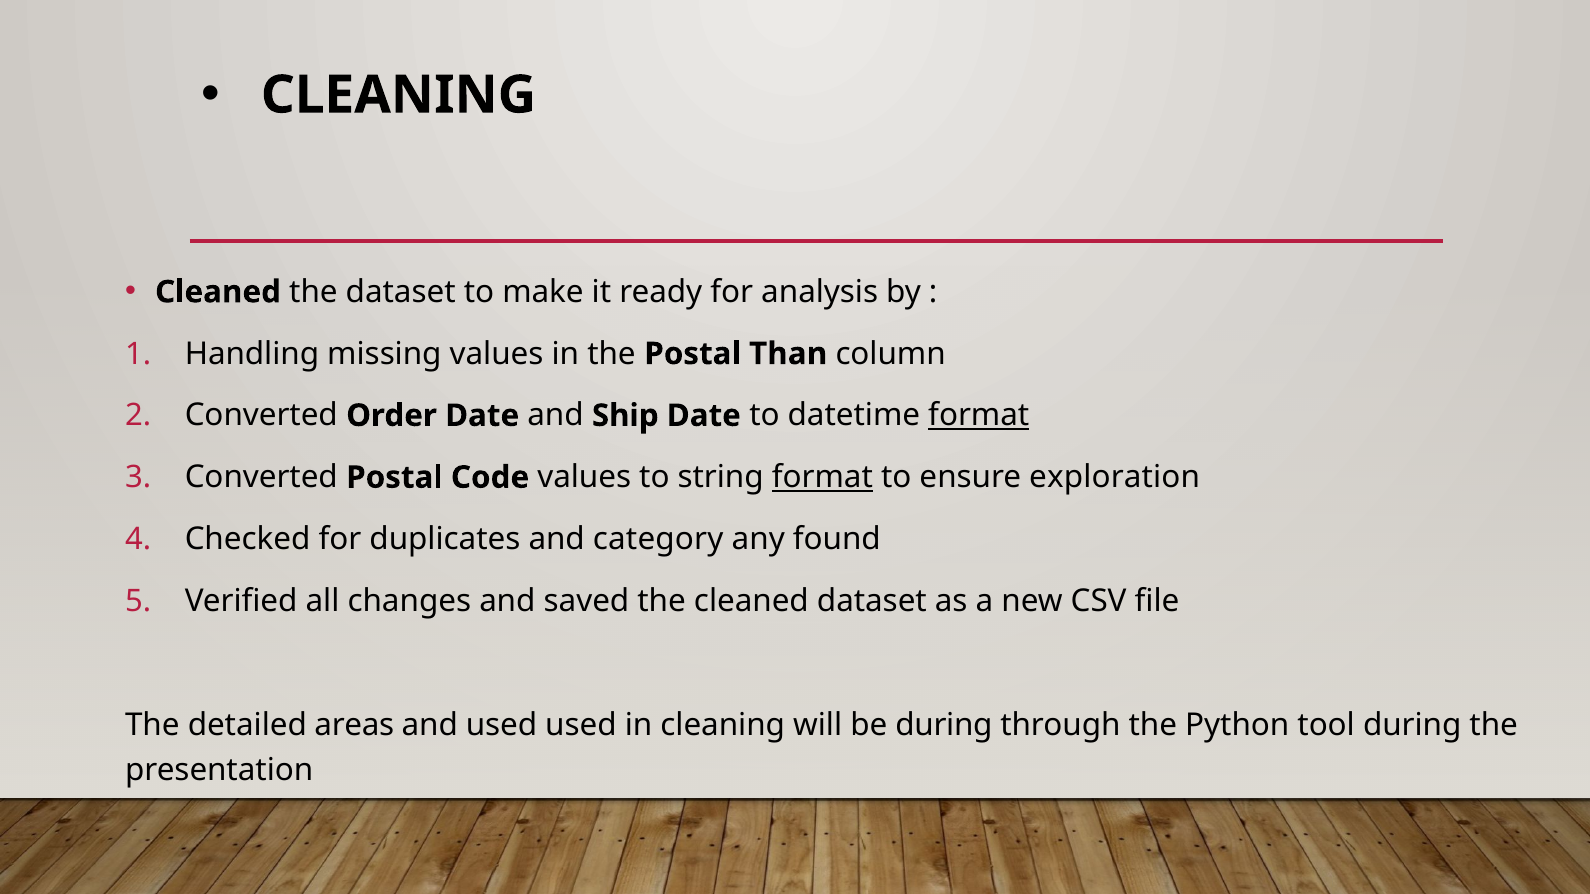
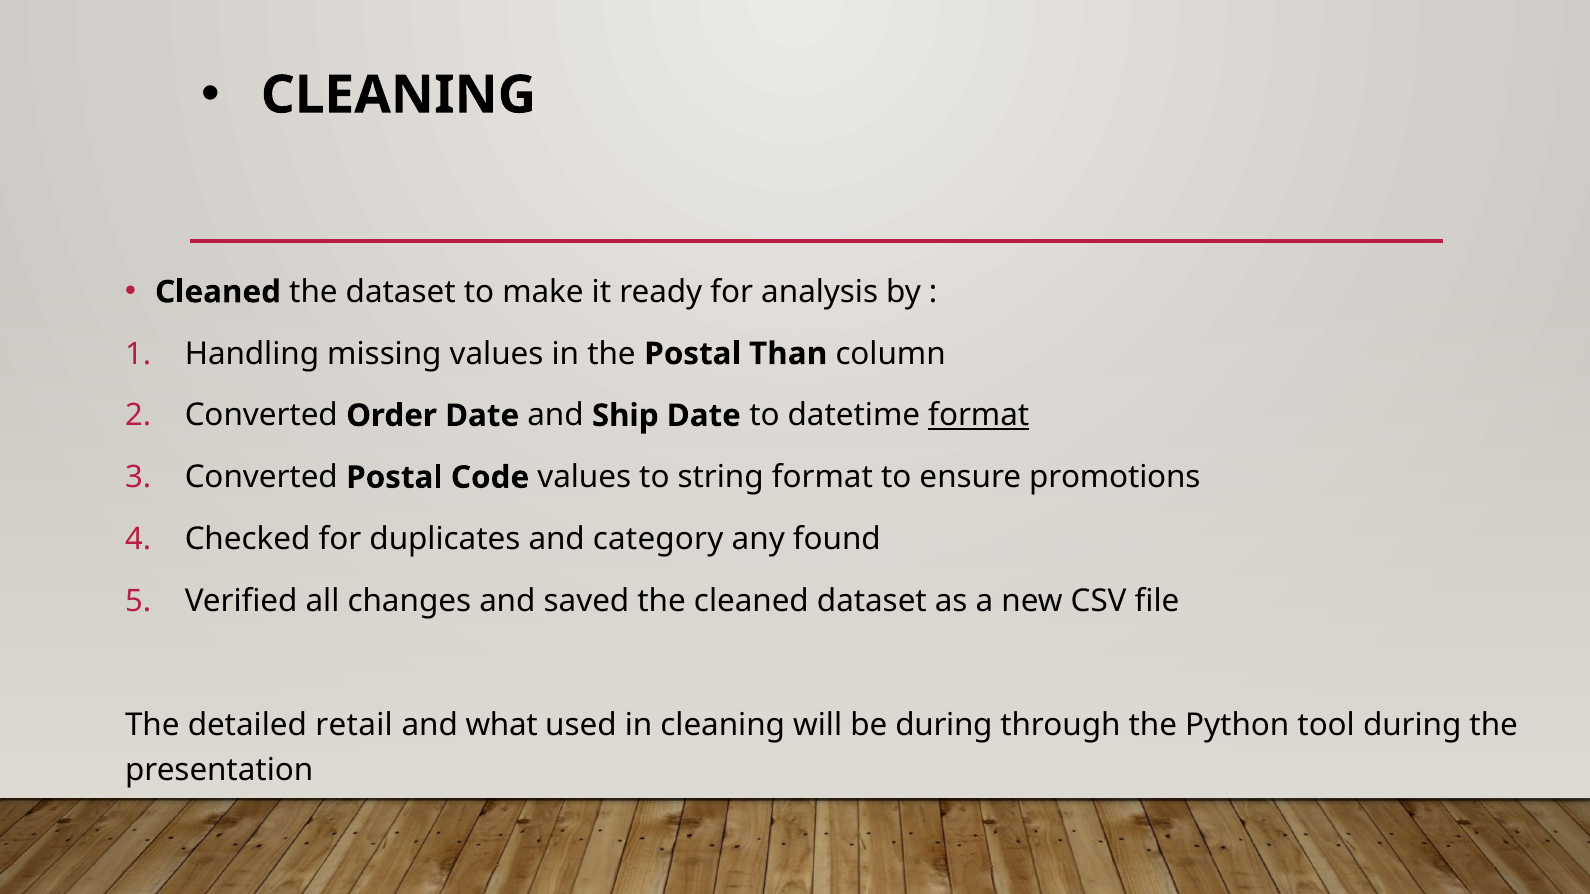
format at (822, 478) underline: present -> none
exploration: exploration -> promotions
areas: areas -> retail
and used: used -> what
